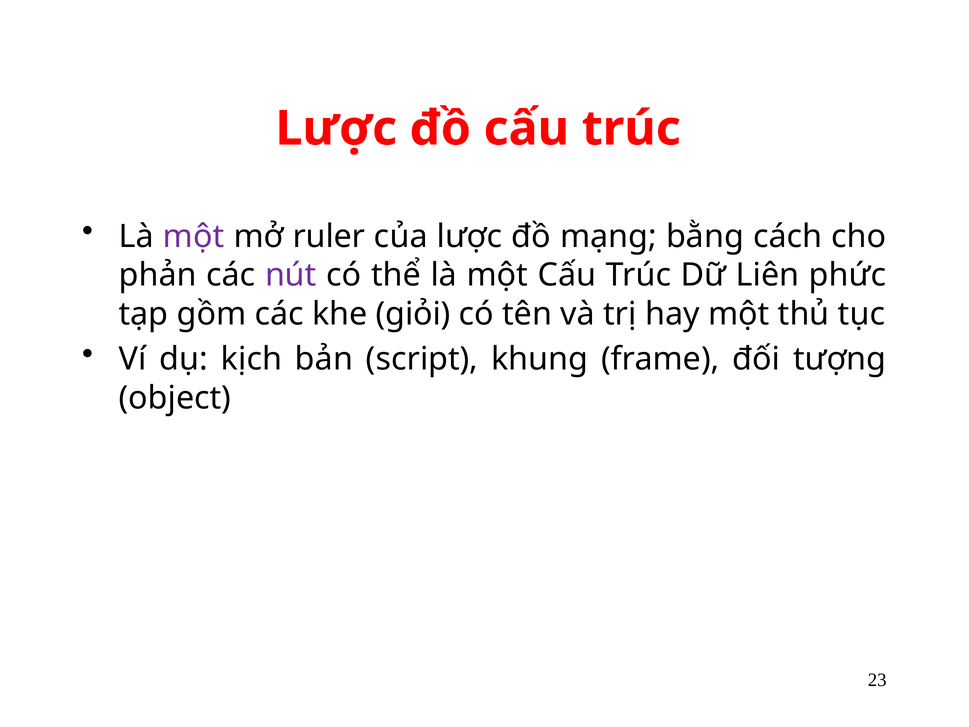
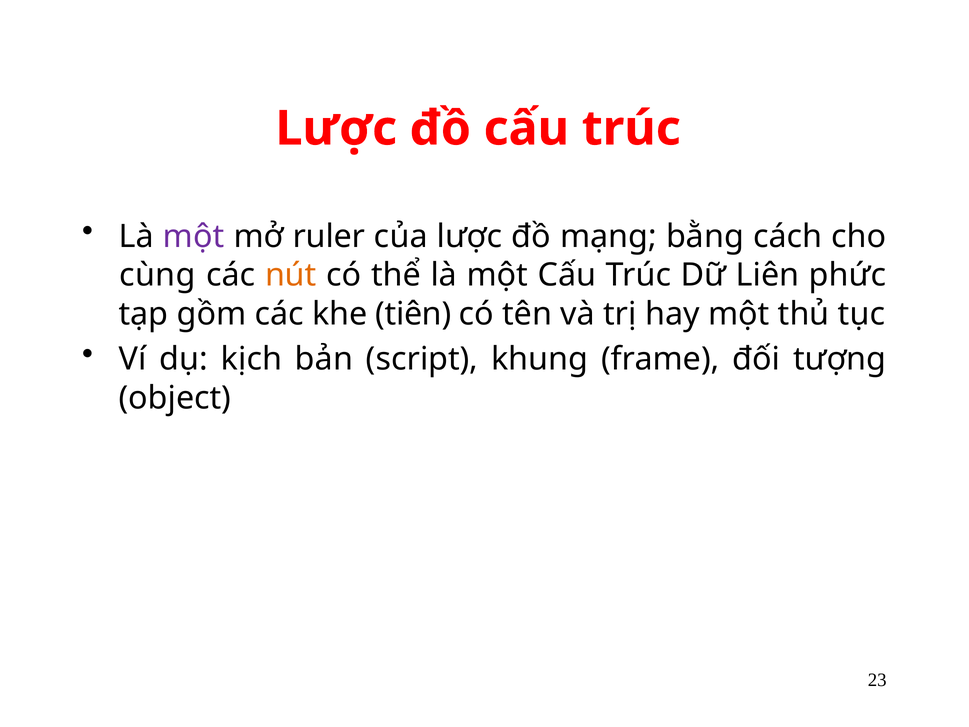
phản: phản -> cùng
nút colour: purple -> orange
giỏi: giỏi -> tiên
